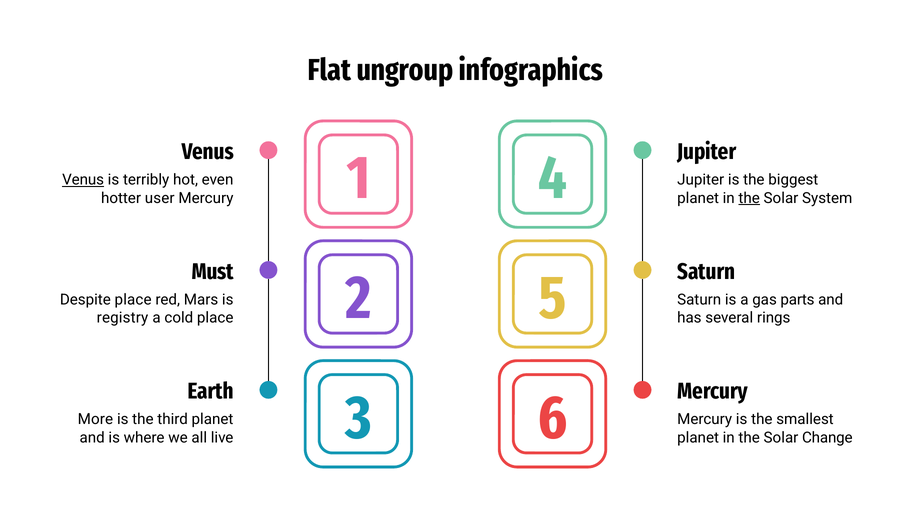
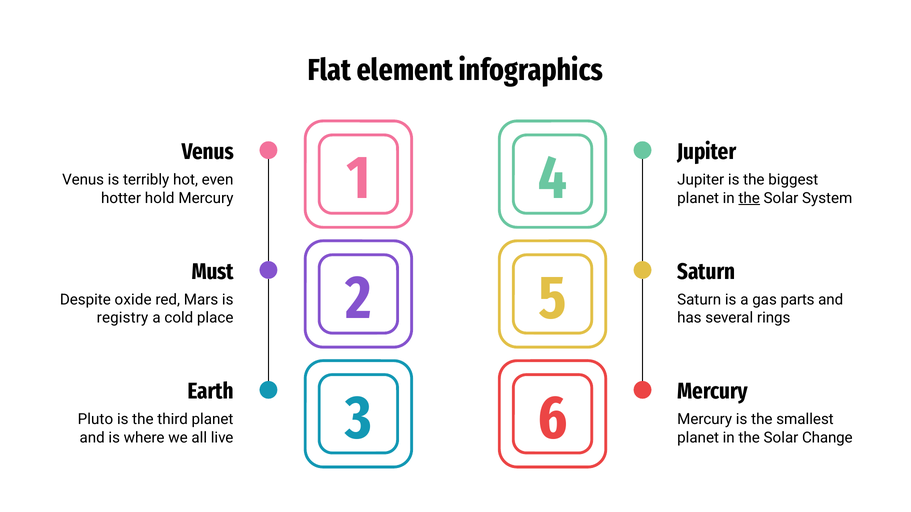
ungroup: ungroup -> element
Venus at (83, 180) underline: present -> none
user: user -> hold
Despite place: place -> oxide
More: More -> Pluto
